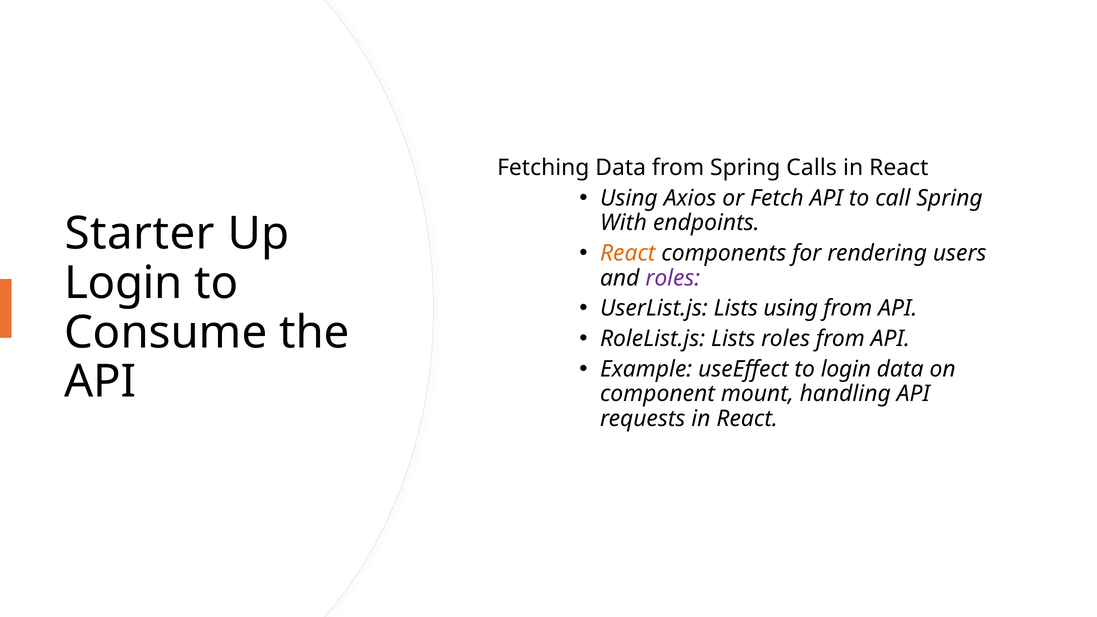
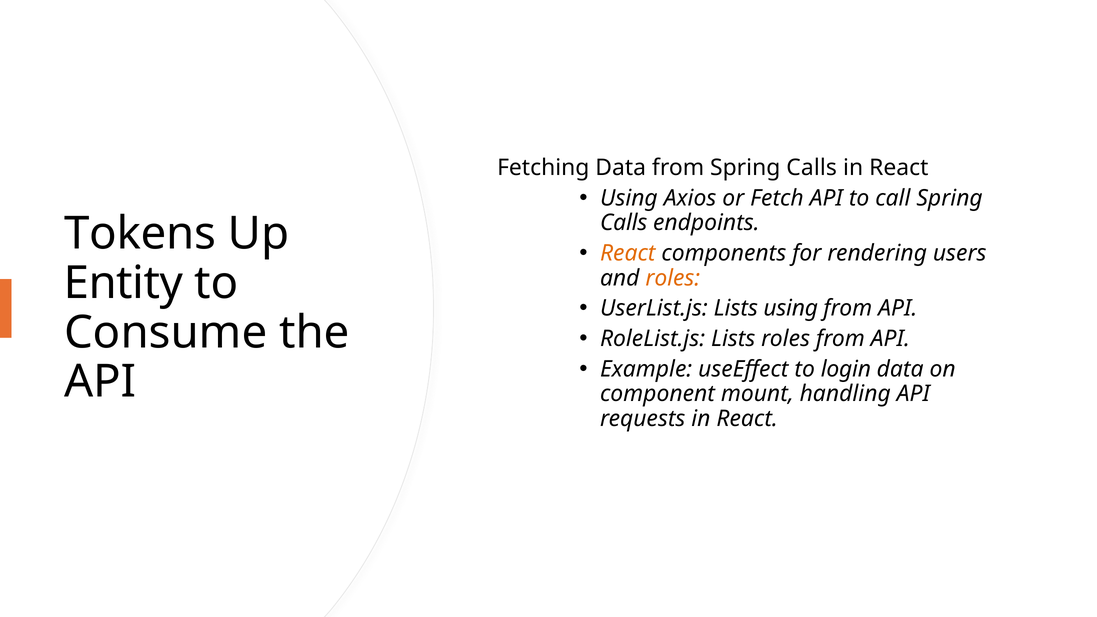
With at (623, 223): With -> Calls
Starter: Starter -> Tokens
Login at (123, 283): Login -> Entity
roles at (673, 278) colour: purple -> orange
